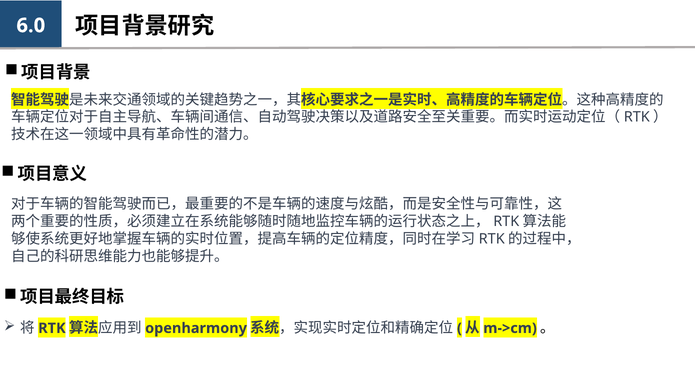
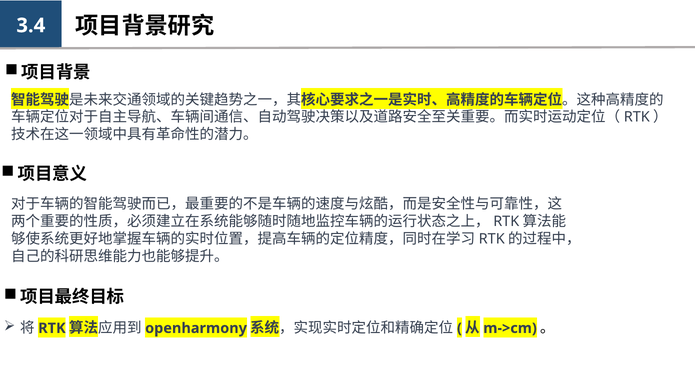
6.0: 6.0 -> 3.4
